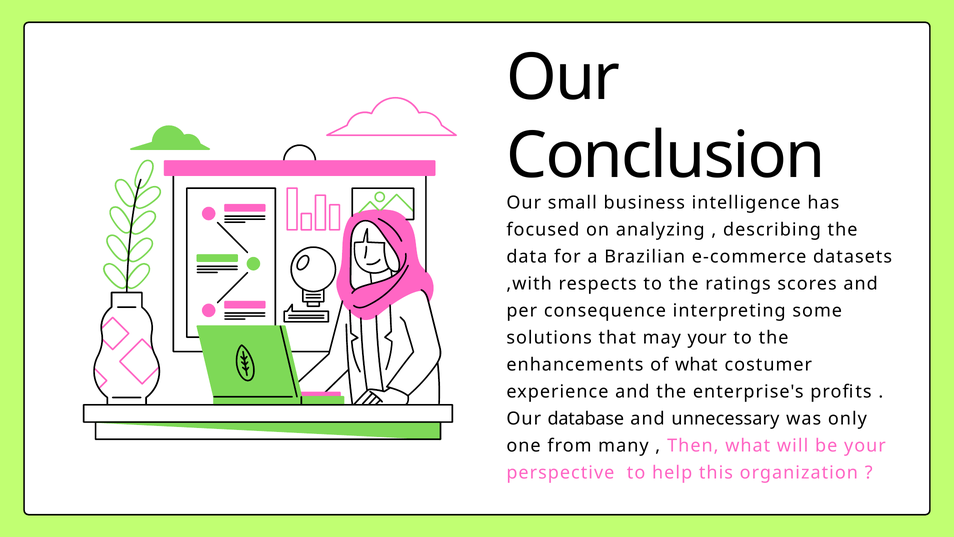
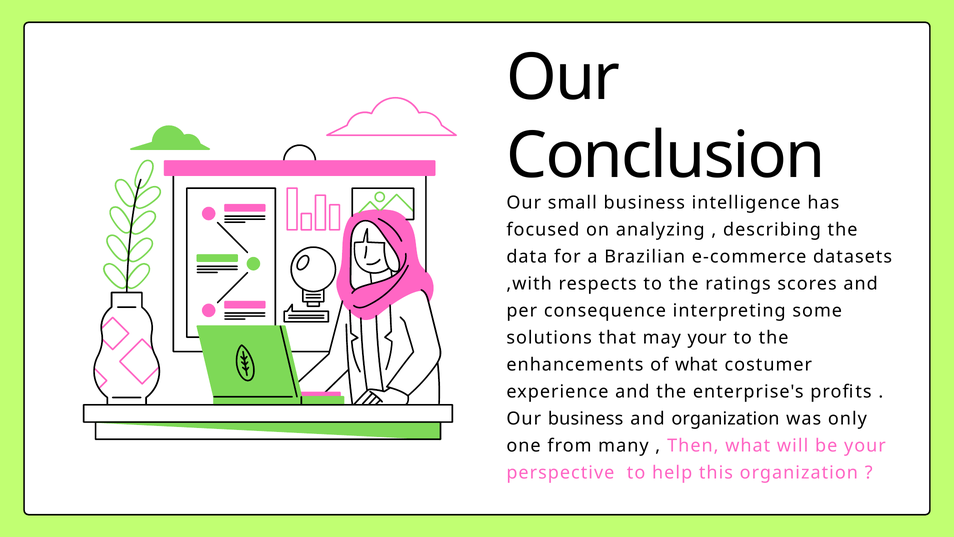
Our database: database -> business
and unnecessary: unnecessary -> organization
